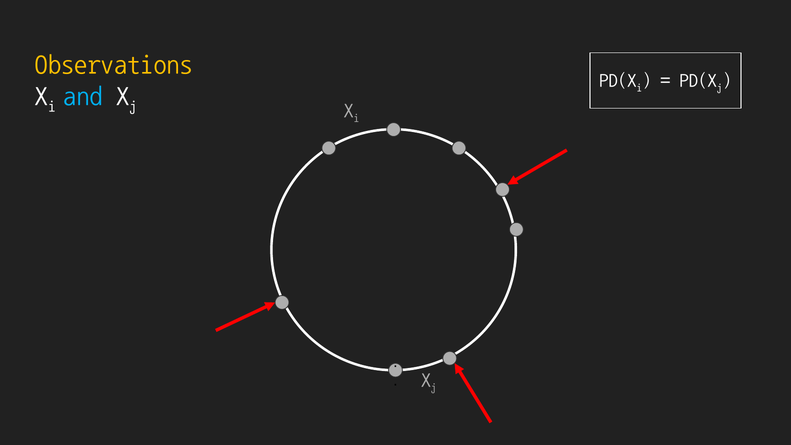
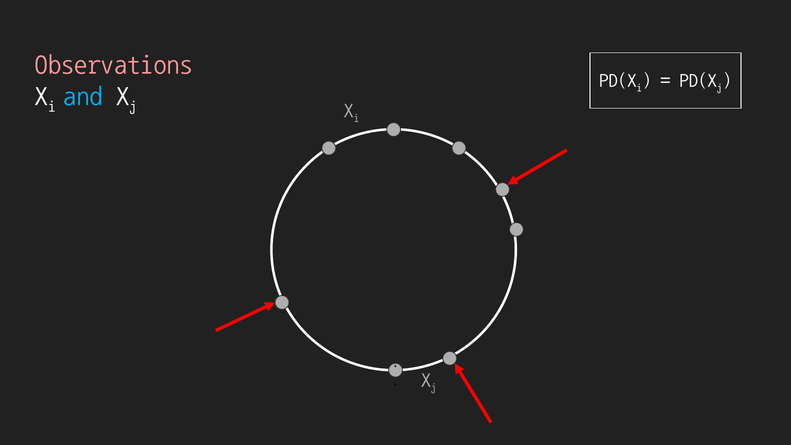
Observations colour: yellow -> pink
